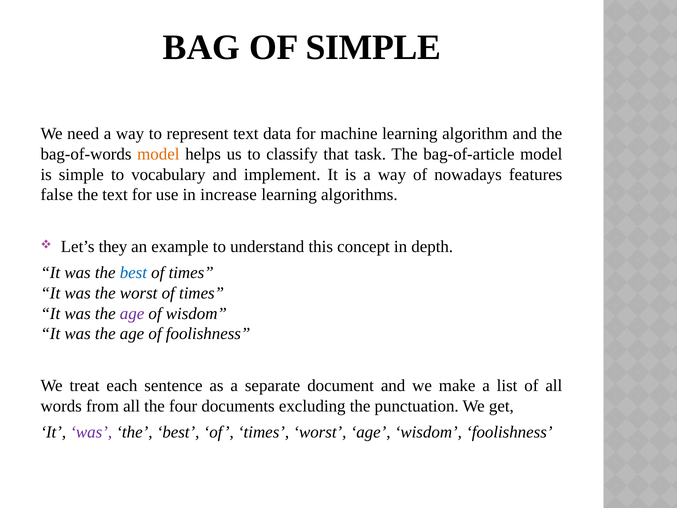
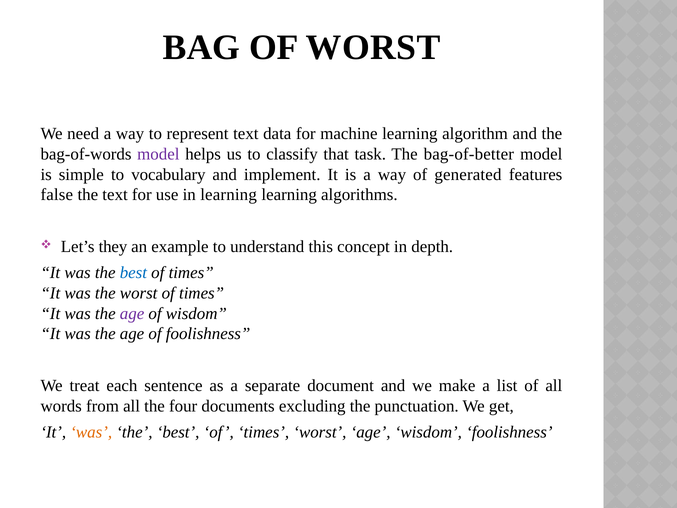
OF SIMPLE: SIMPLE -> WORST
model at (158, 154) colour: orange -> purple
bag-of-article: bag-of-article -> bag-of-better
nowadays: nowadays -> generated
in increase: increase -> learning
was at (91, 432) colour: purple -> orange
